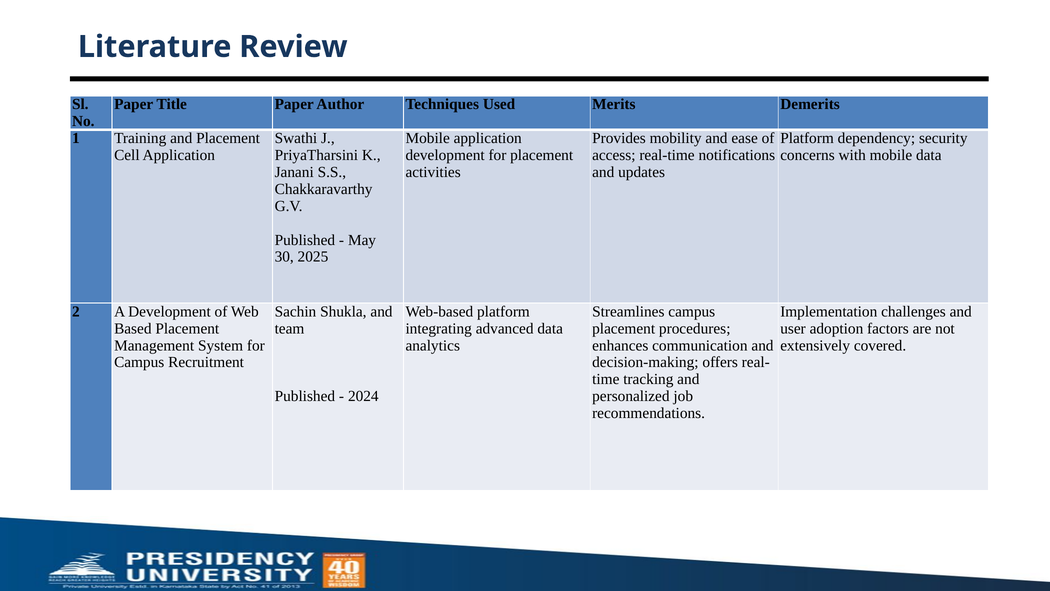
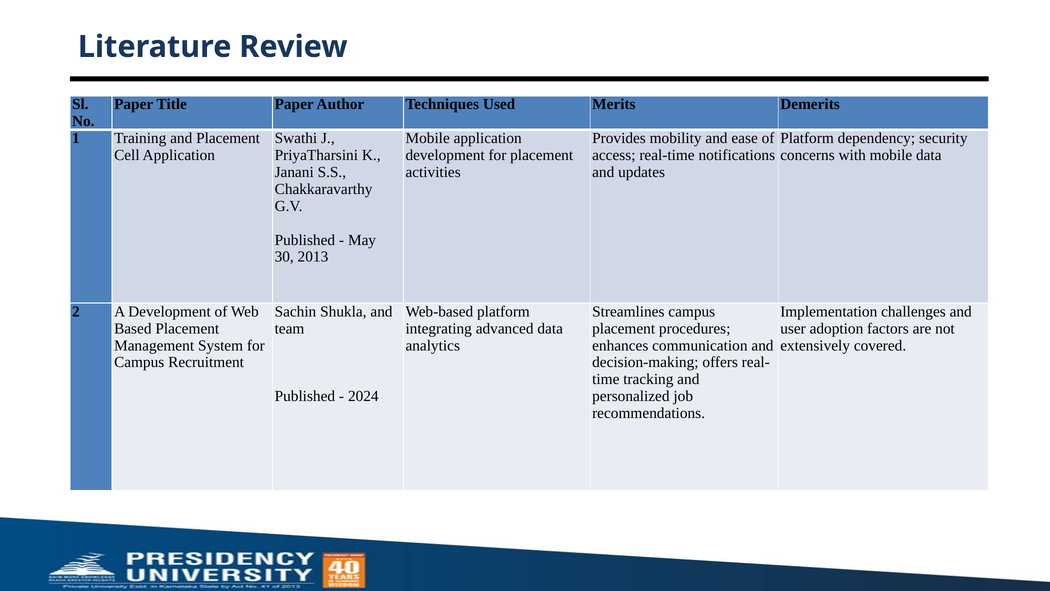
2025: 2025 -> 2013
